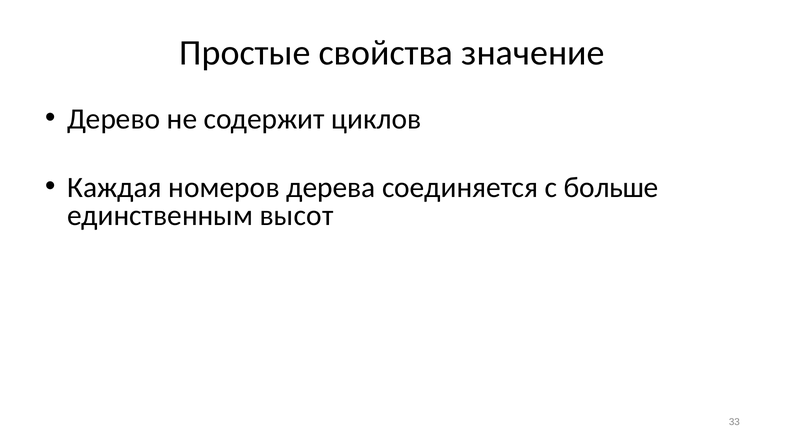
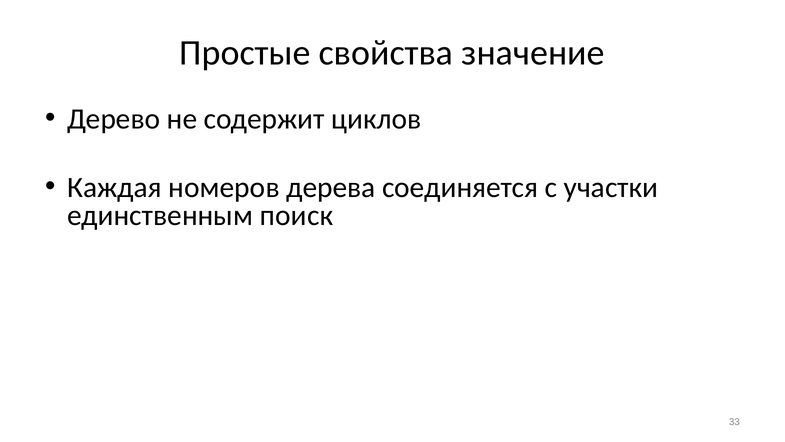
больше: больше -> участки
высот: высот -> поиск
